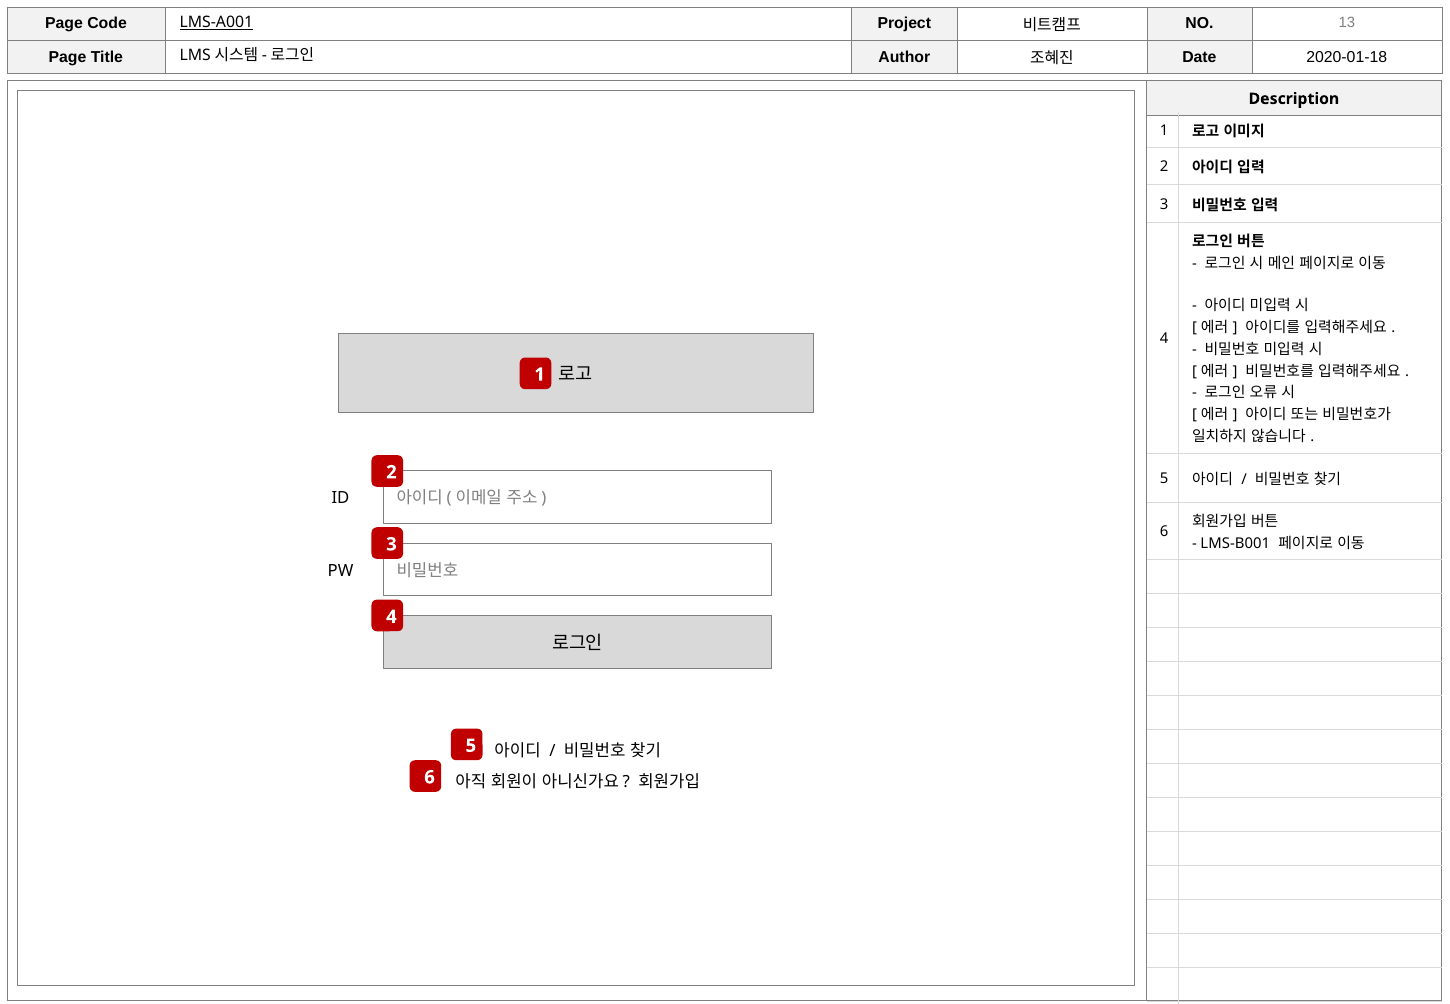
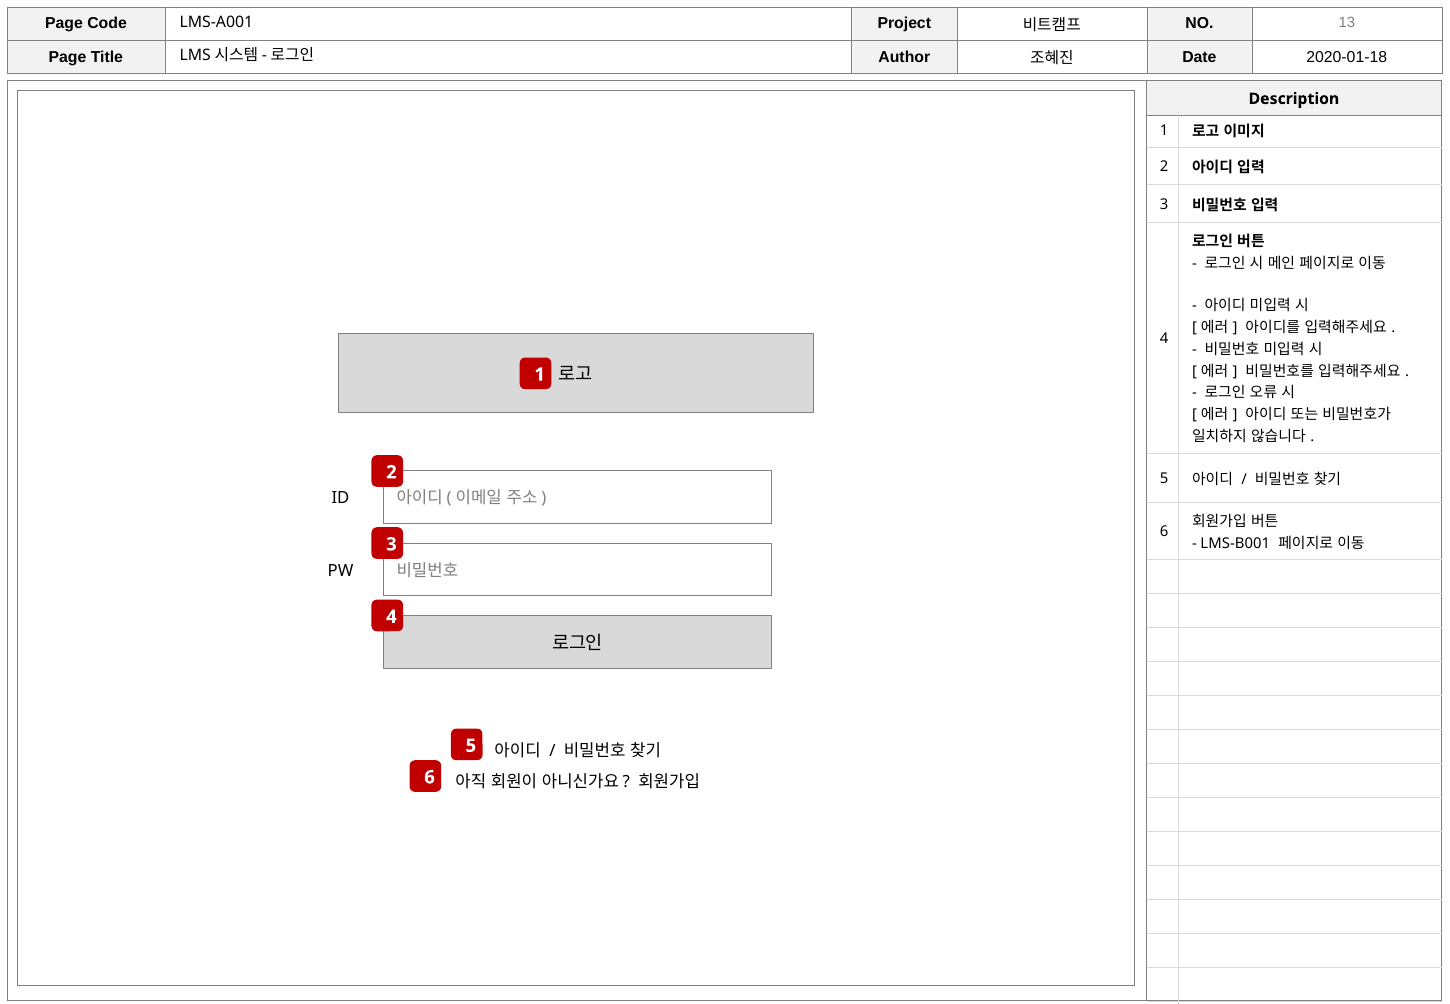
LMS-A001 underline: present -> none
